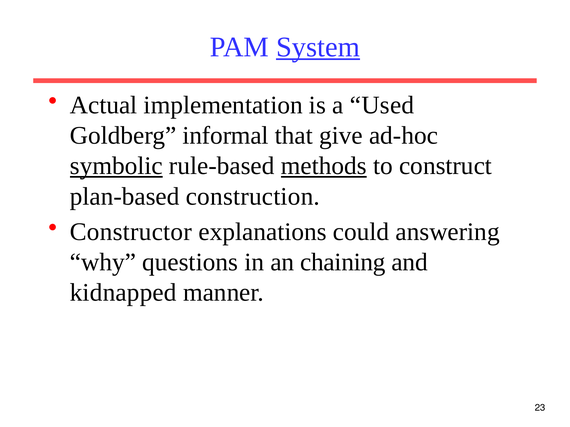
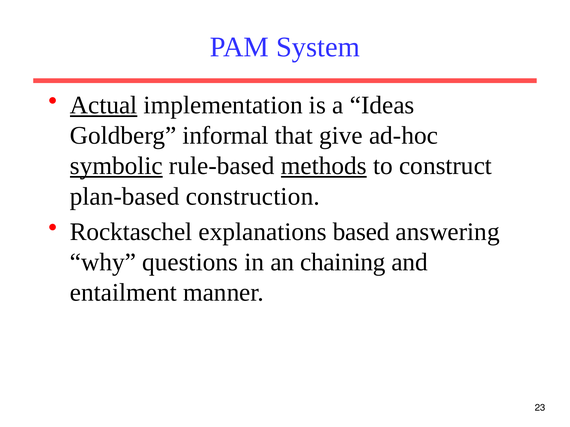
System underline: present -> none
Actual underline: none -> present
Used: Used -> Ideas
Constructor: Constructor -> Rocktaschel
could: could -> based
kidnapped: kidnapped -> entailment
